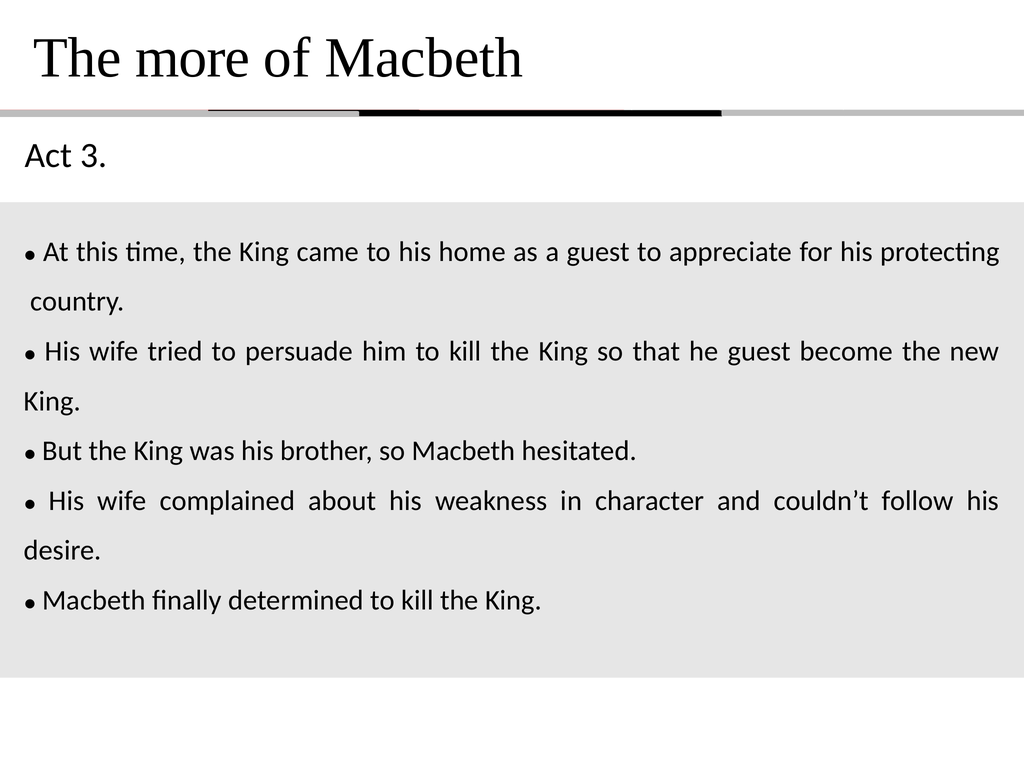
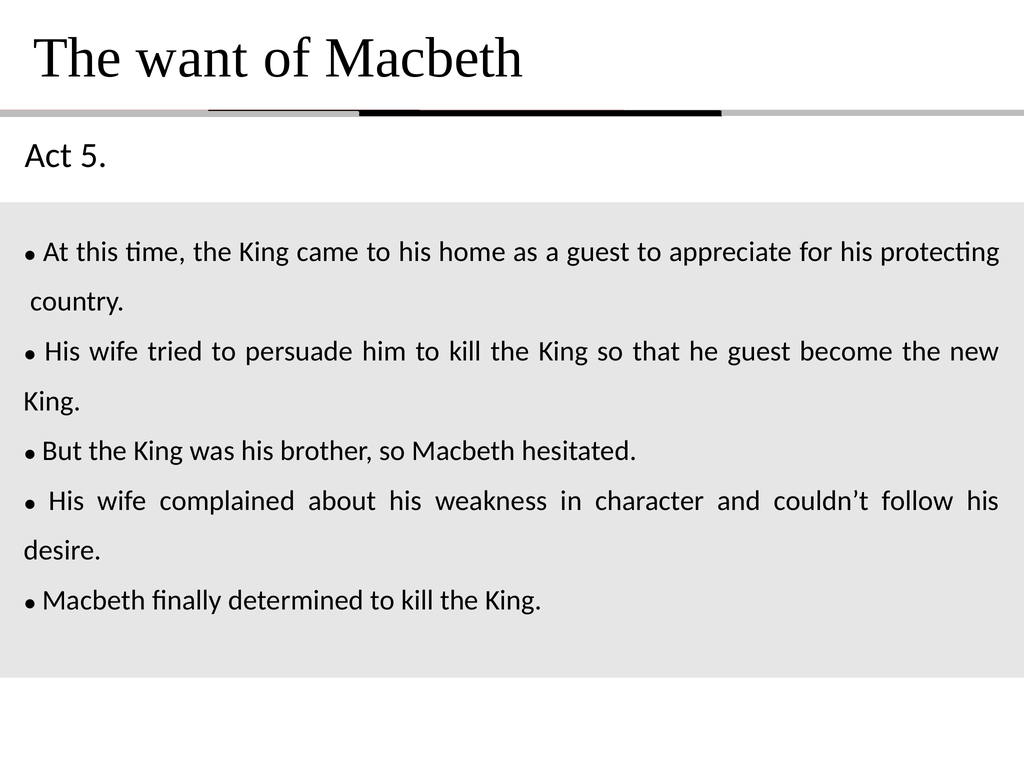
more: more -> want
3: 3 -> 5
